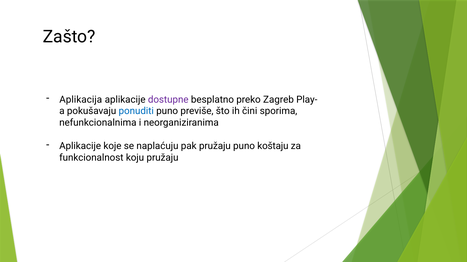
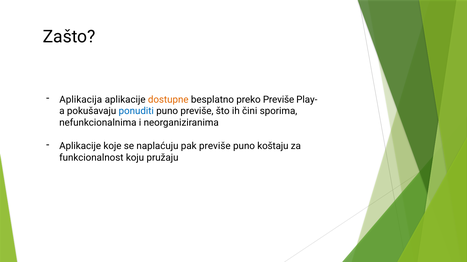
dostupne colour: purple -> orange
preko Zagreb: Zagreb -> Previše
pak pružaju: pružaju -> previše
